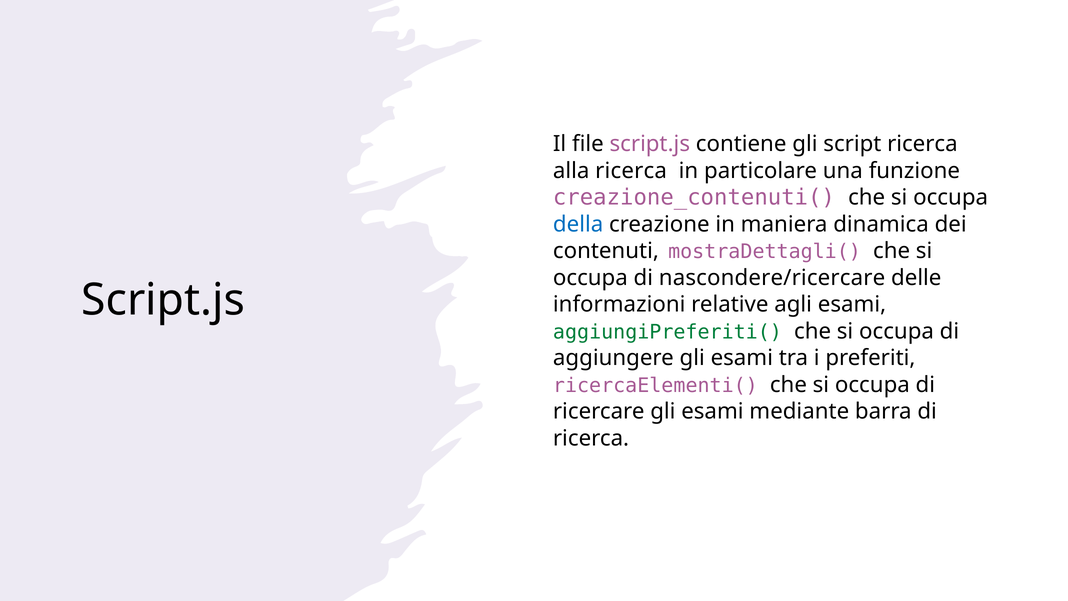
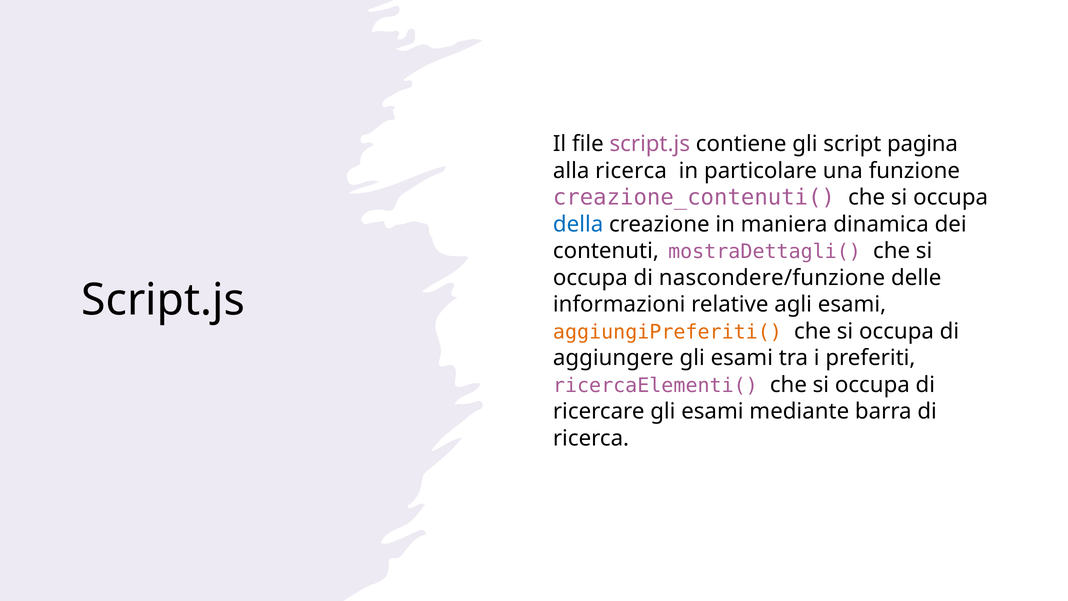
script ricerca: ricerca -> pagina
nascondere/ricercare: nascondere/ricercare -> nascondere/funzione
aggiungiPreferiti( colour: green -> orange
